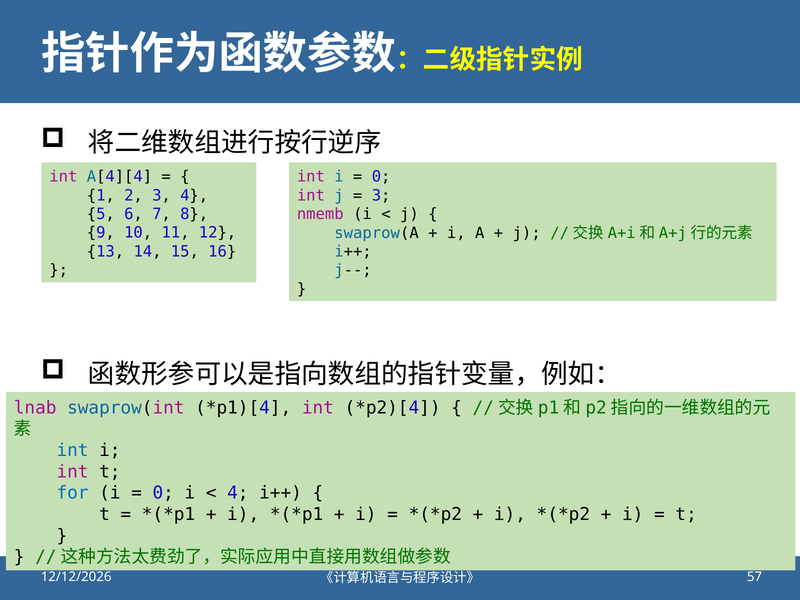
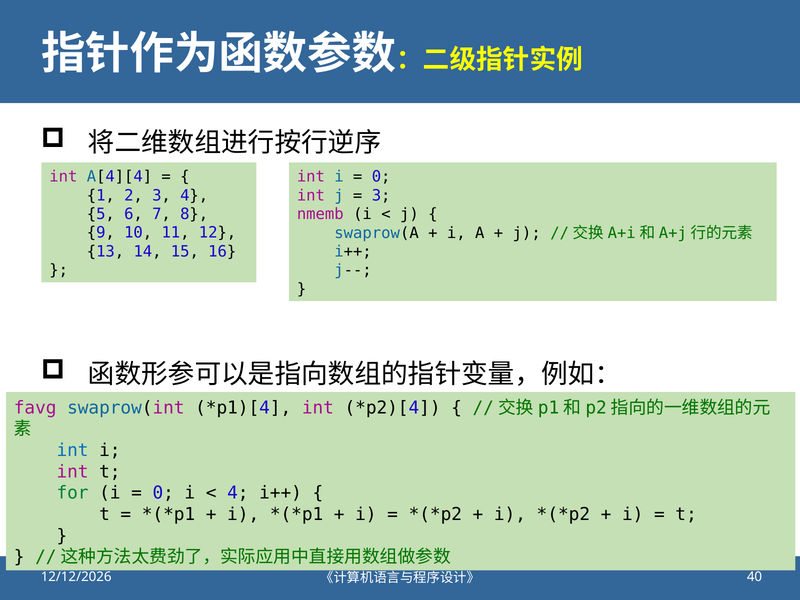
lnab: lnab -> favg
for colour: blue -> green
57: 57 -> 40
